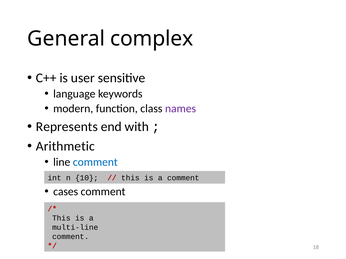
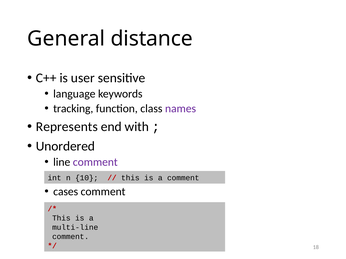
complex: complex -> distance
modern: modern -> tracking
Arithmetic: Arithmetic -> Unordered
comment at (95, 162) colour: blue -> purple
